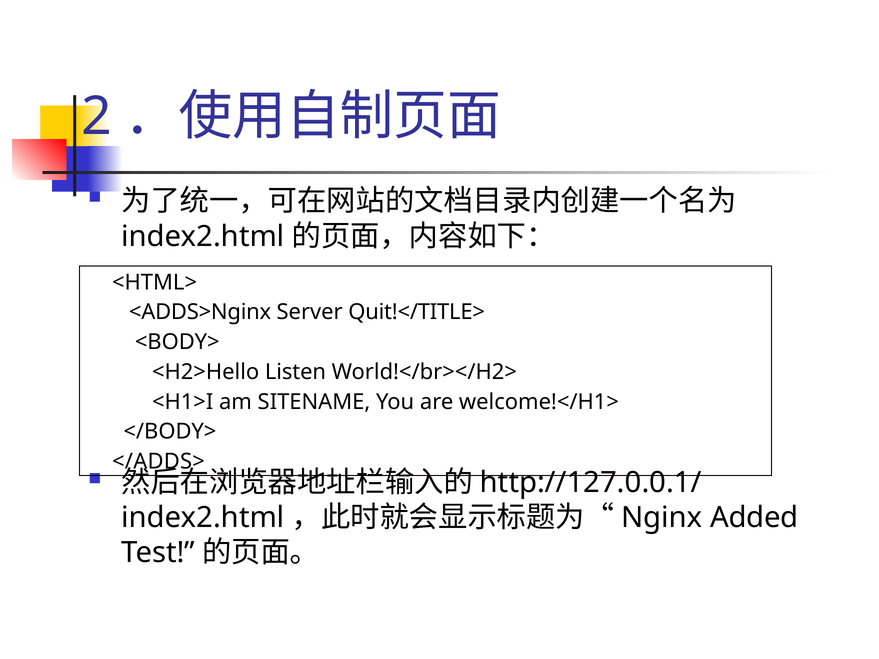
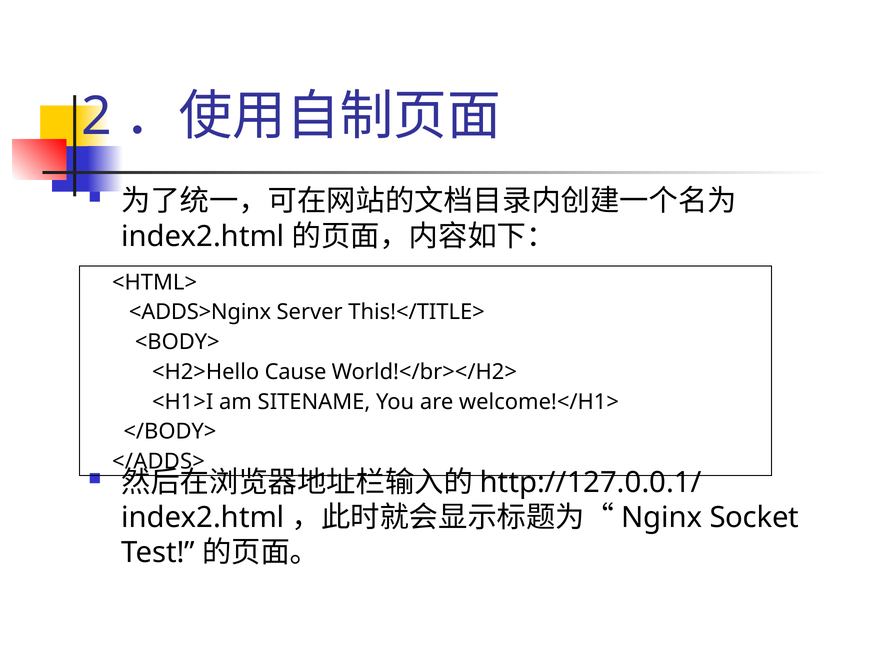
Quit!</TITLE>: Quit!</TITLE> -> This!</TITLE>
Listen: Listen -> Cause
Added: Added -> Socket
